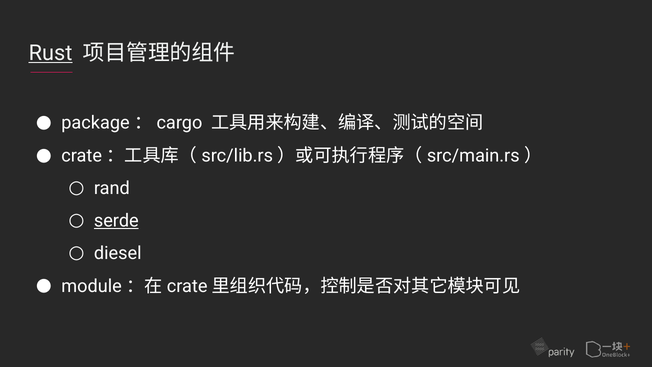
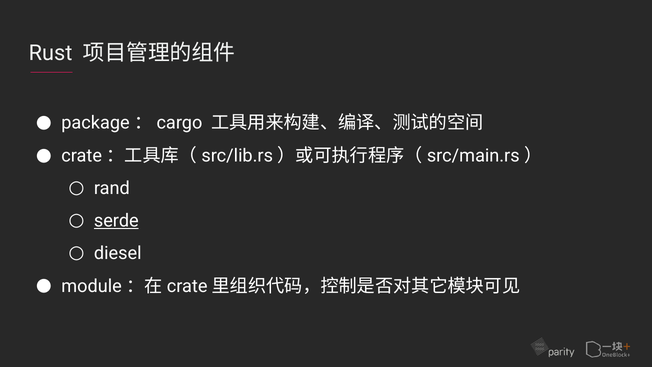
Rust underline: present -> none
